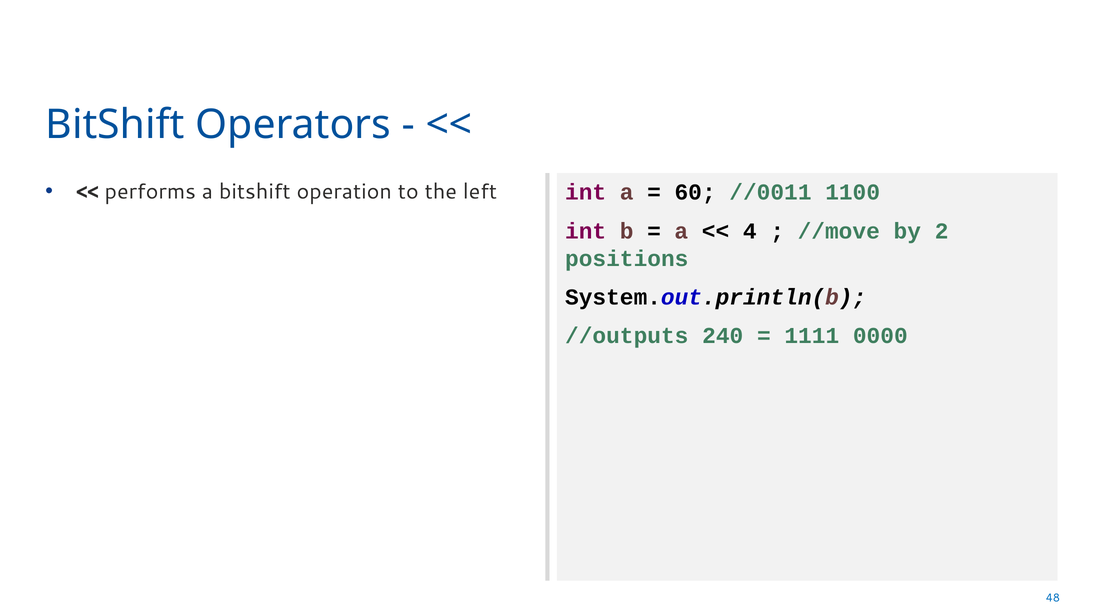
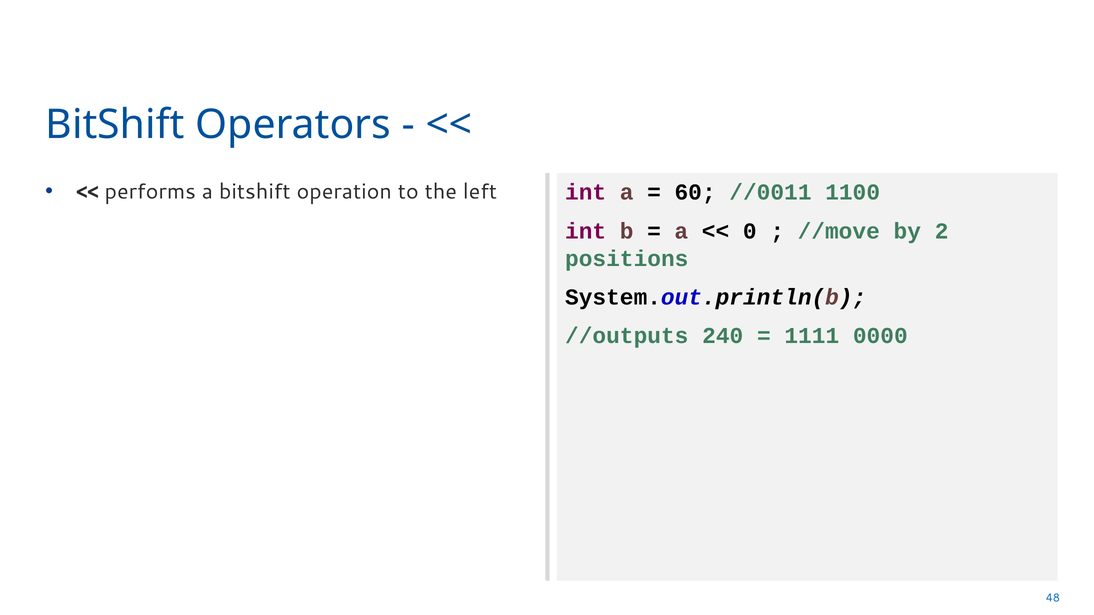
4: 4 -> 0
